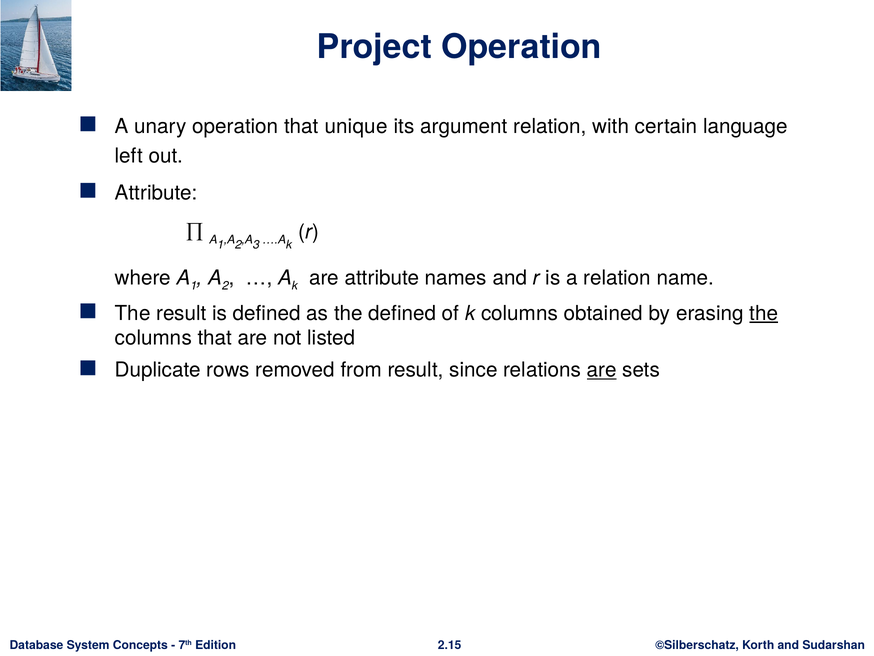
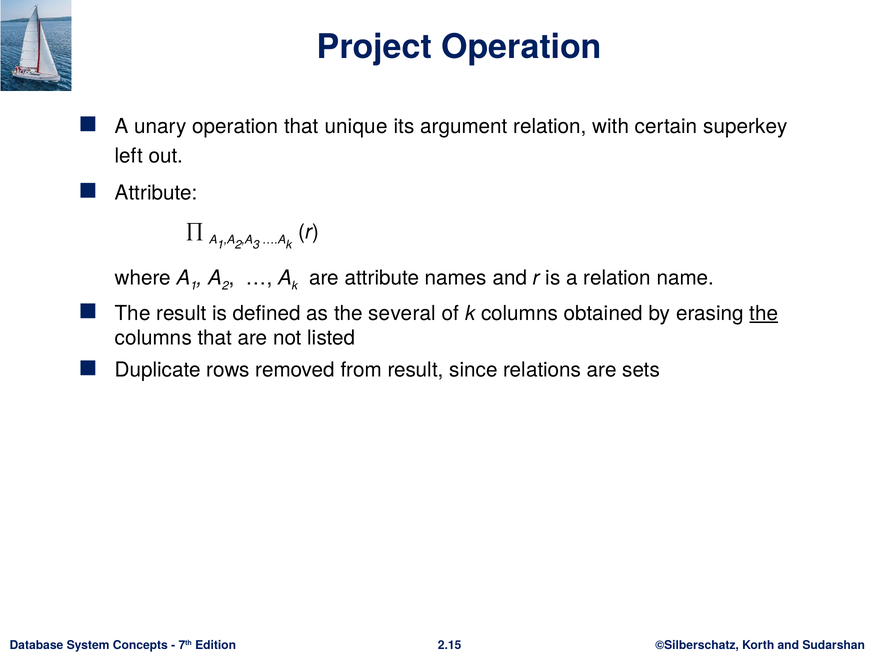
language: language -> superkey
the defined: defined -> several
are at (602, 370) underline: present -> none
